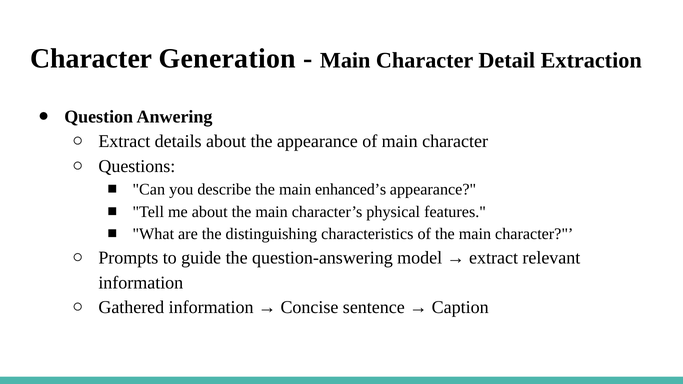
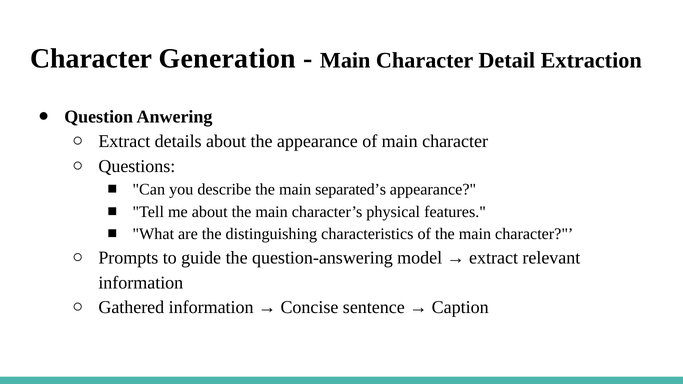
enhanced’s: enhanced’s -> separated’s
